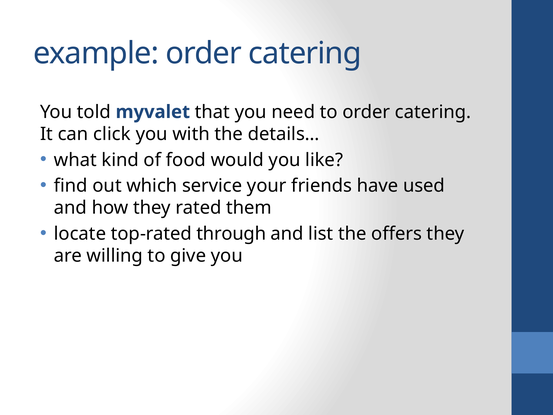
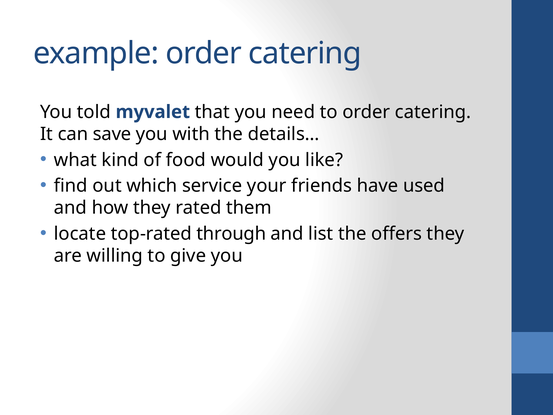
click: click -> save
